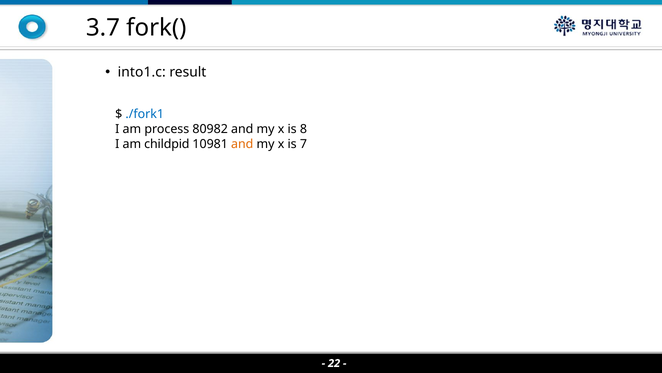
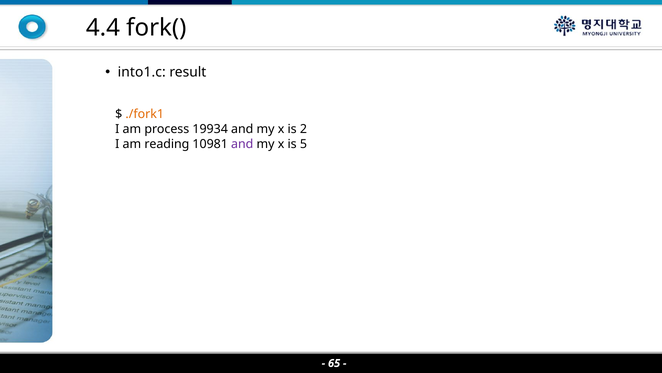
3.7: 3.7 -> 4.4
./fork1 colour: blue -> orange
80982: 80982 -> 19934
8: 8 -> 2
childpid: childpid -> reading
and at (242, 144) colour: orange -> purple
7: 7 -> 5
22: 22 -> 65
